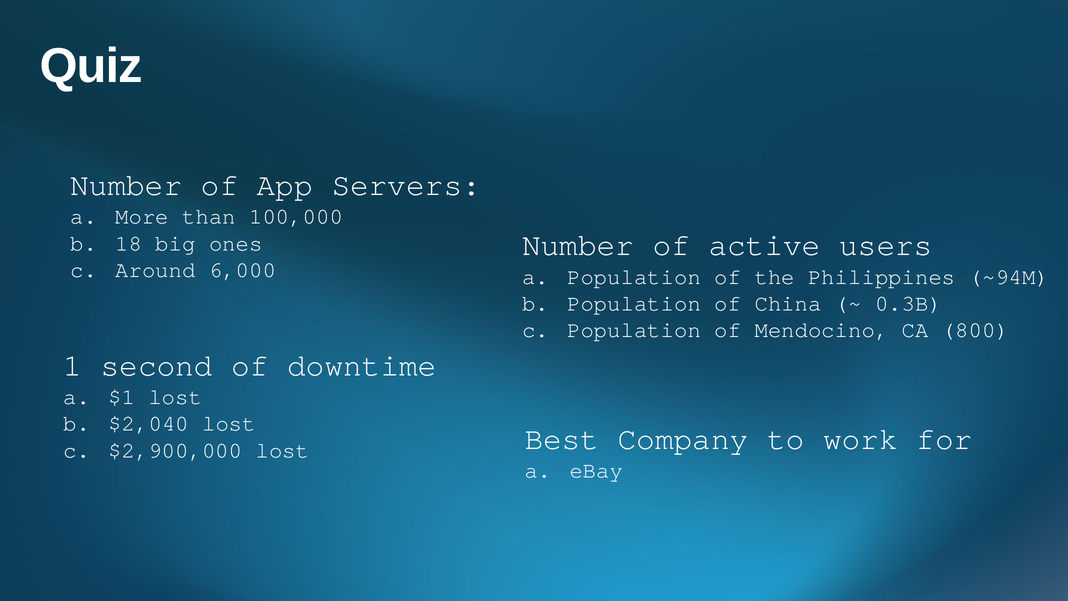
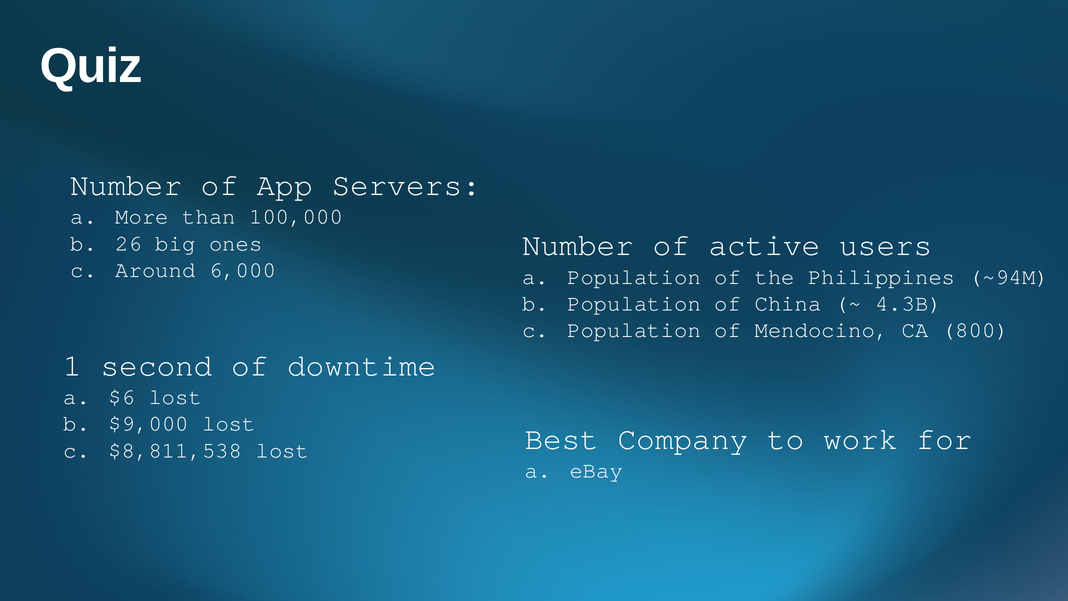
18: 18 -> 26
0.3B: 0.3B -> 4.3B
$1: $1 -> $6
$2,040: $2,040 -> $9,000
$2,900,000: $2,900,000 -> $8,811,538
